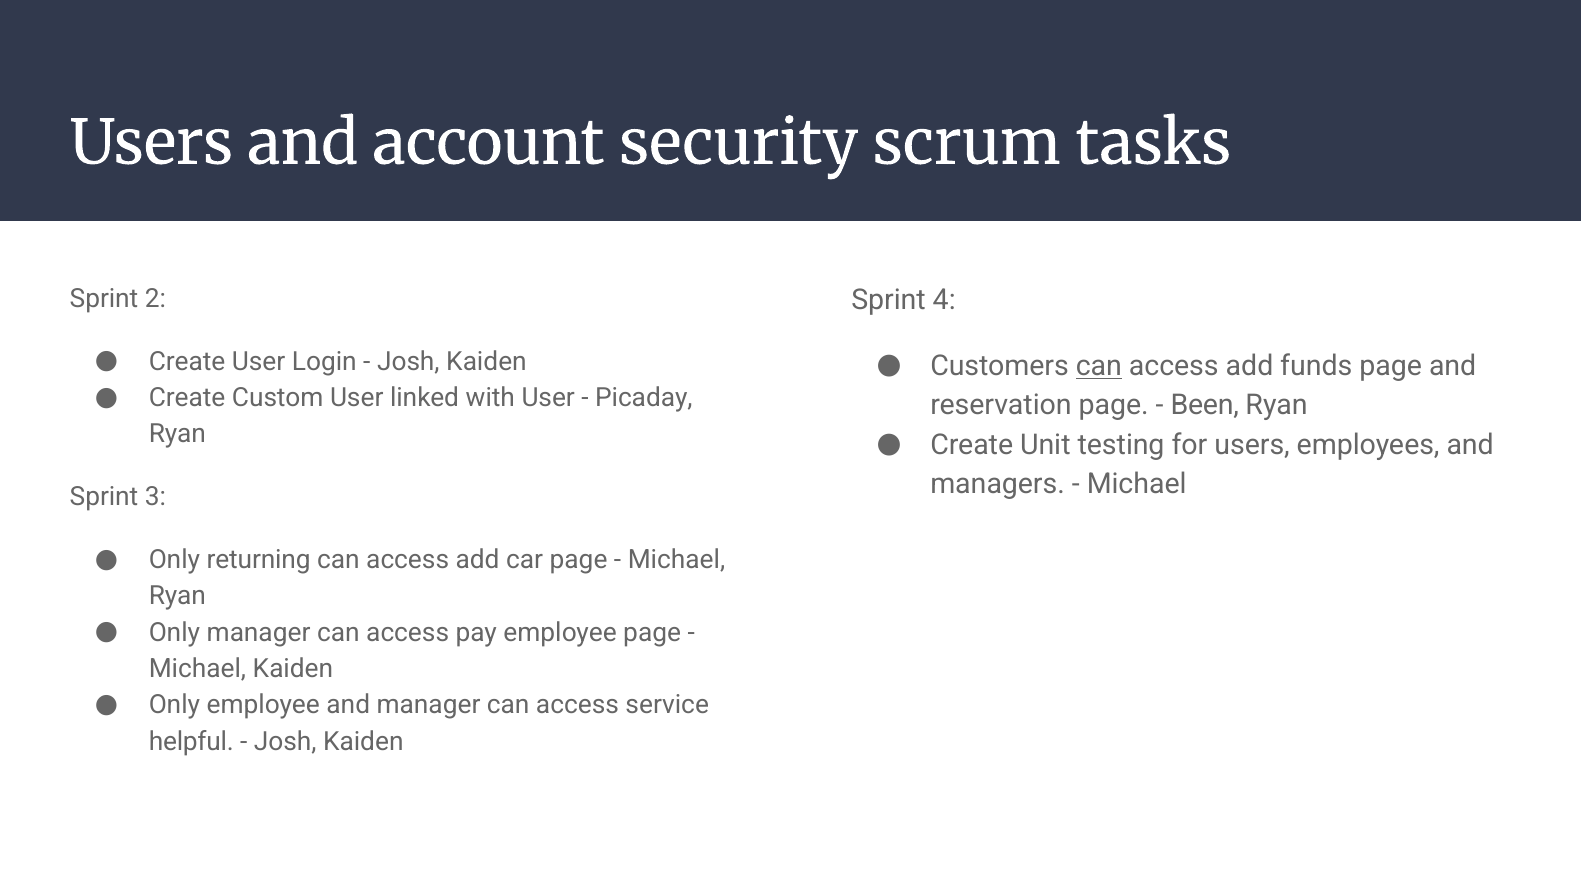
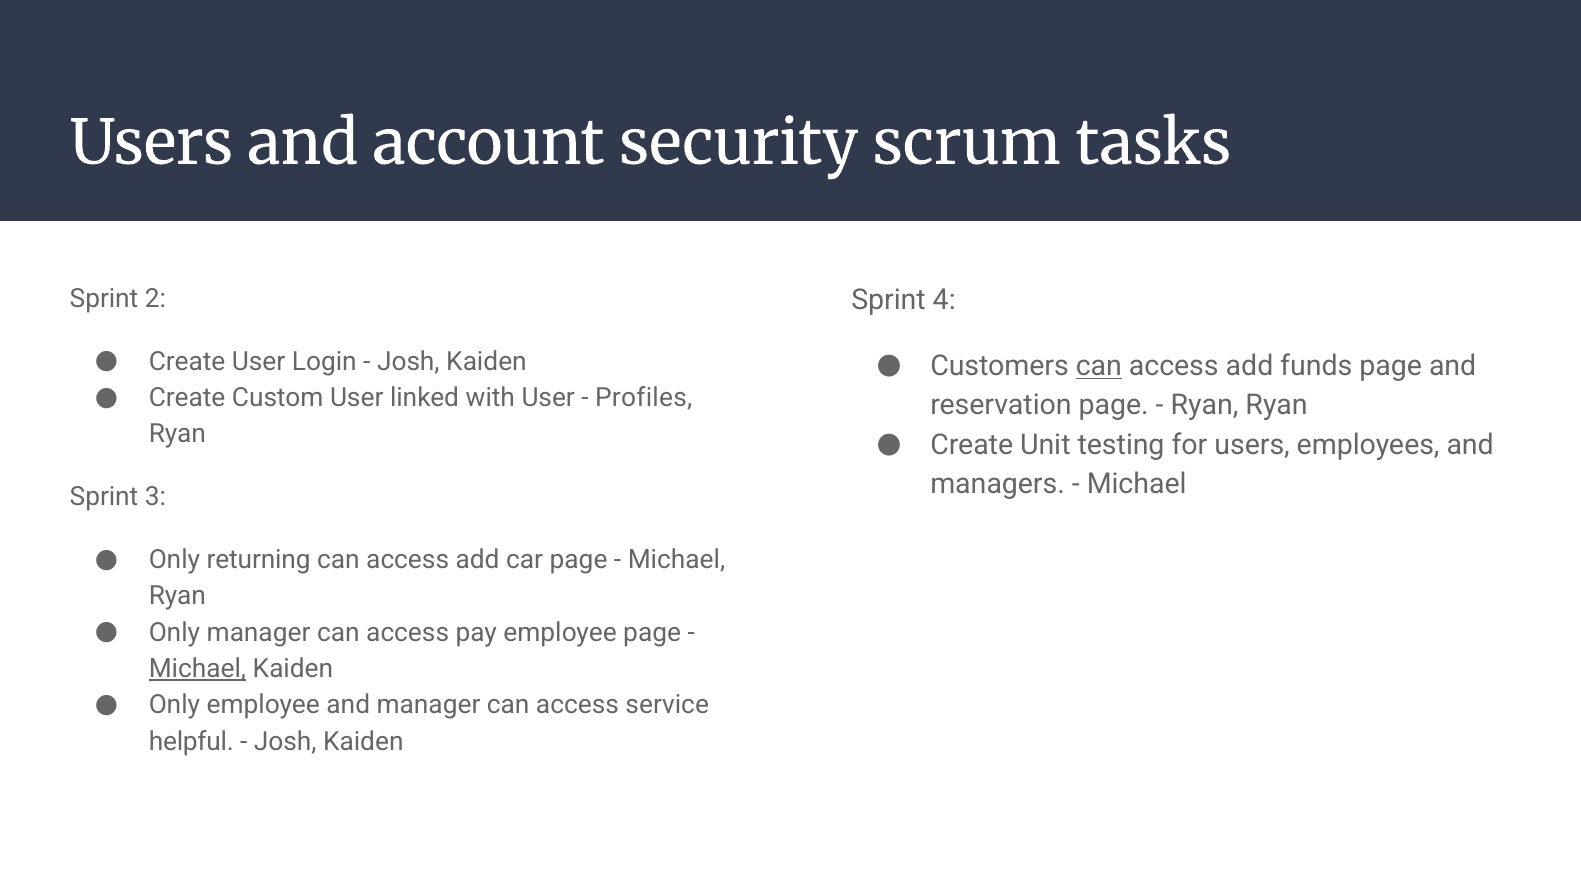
Picaday: Picaday -> Profiles
Been at (1205, 405): Been -> Ryan
Michael at (197, 668) underline: none -> present
